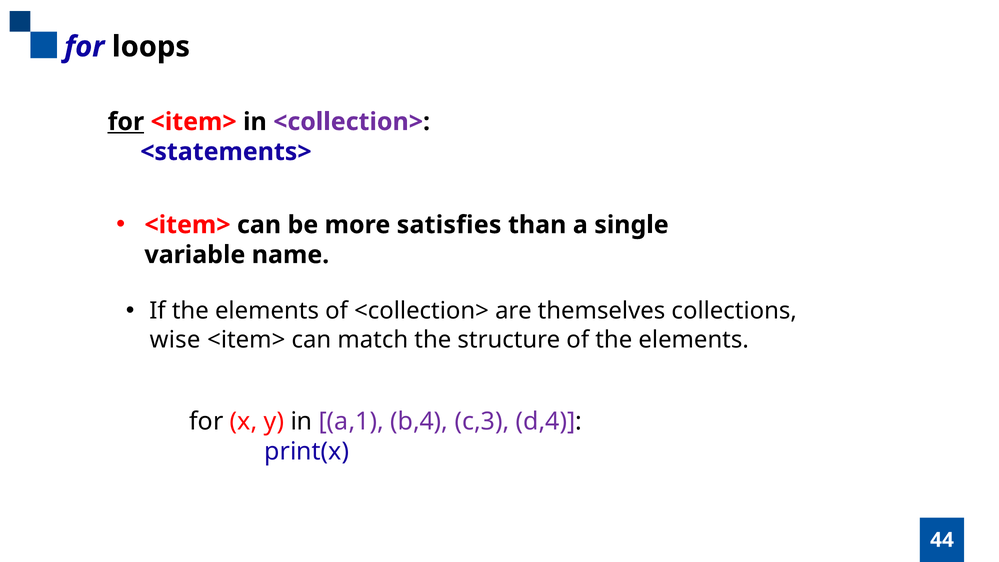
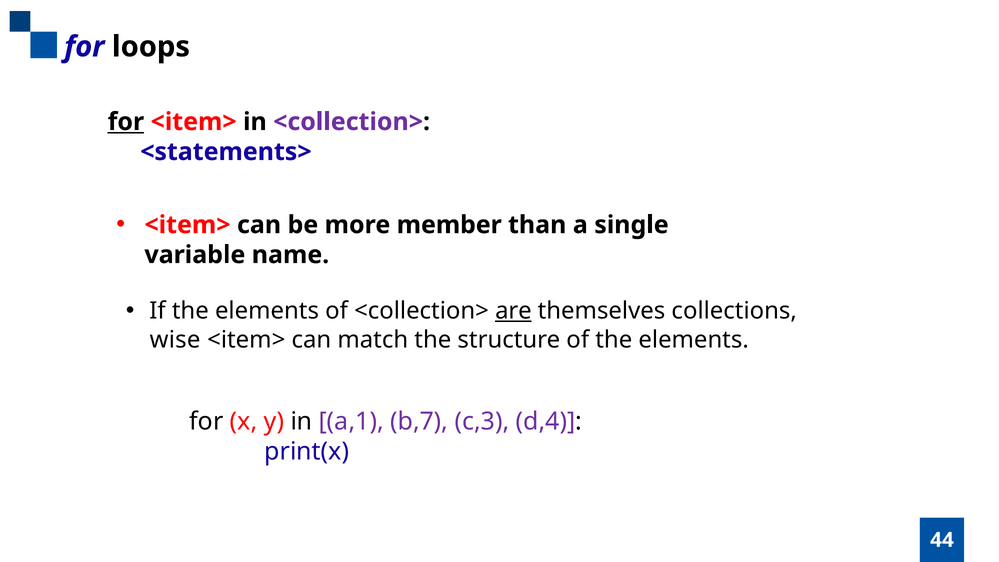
satisfies: satisfies -> member
are underline: none -> present
b,4: b,4 -> b,7
